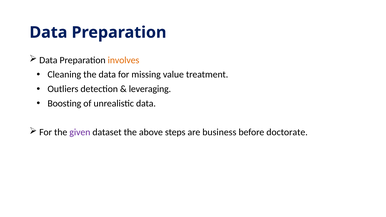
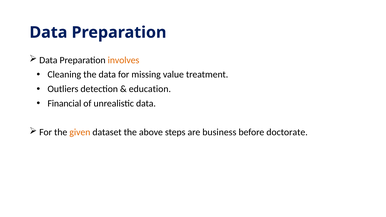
leveraging: leveraging -> education
Boosting: Boosting -> Financial
given colour: purple -> orange
